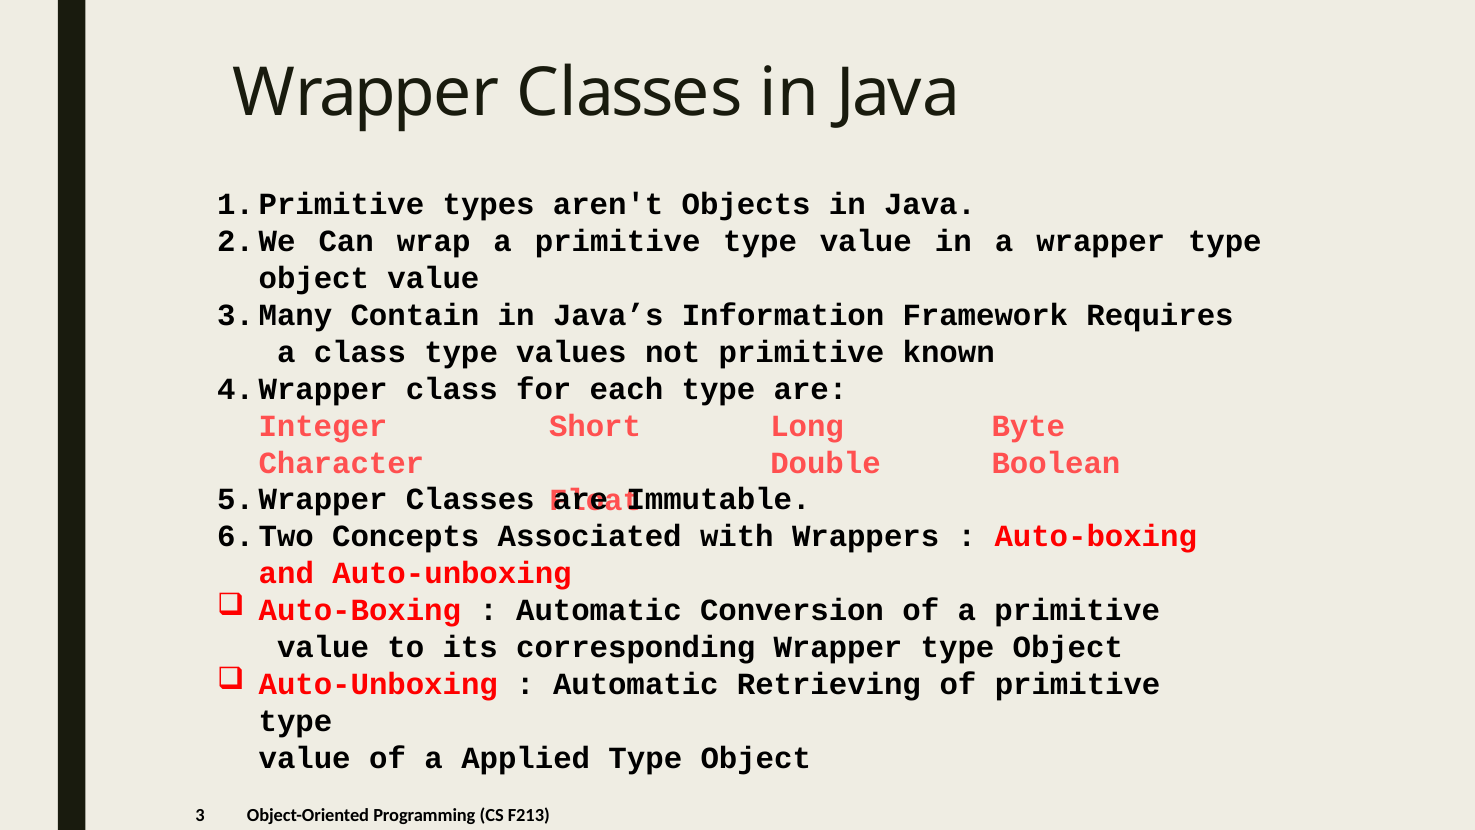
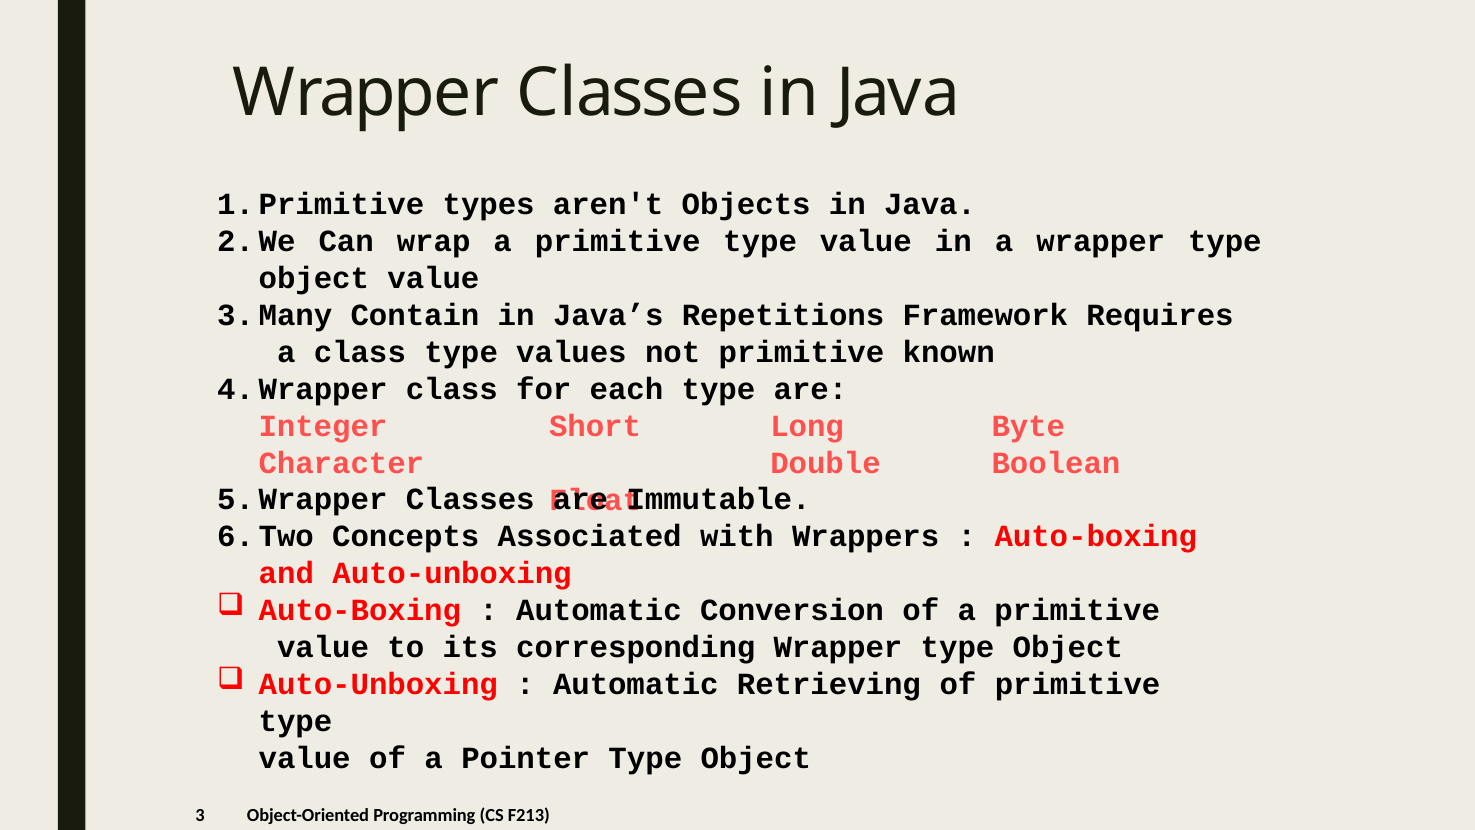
Information: Information -> Repetitions
Applied: Applied -> Pointer
